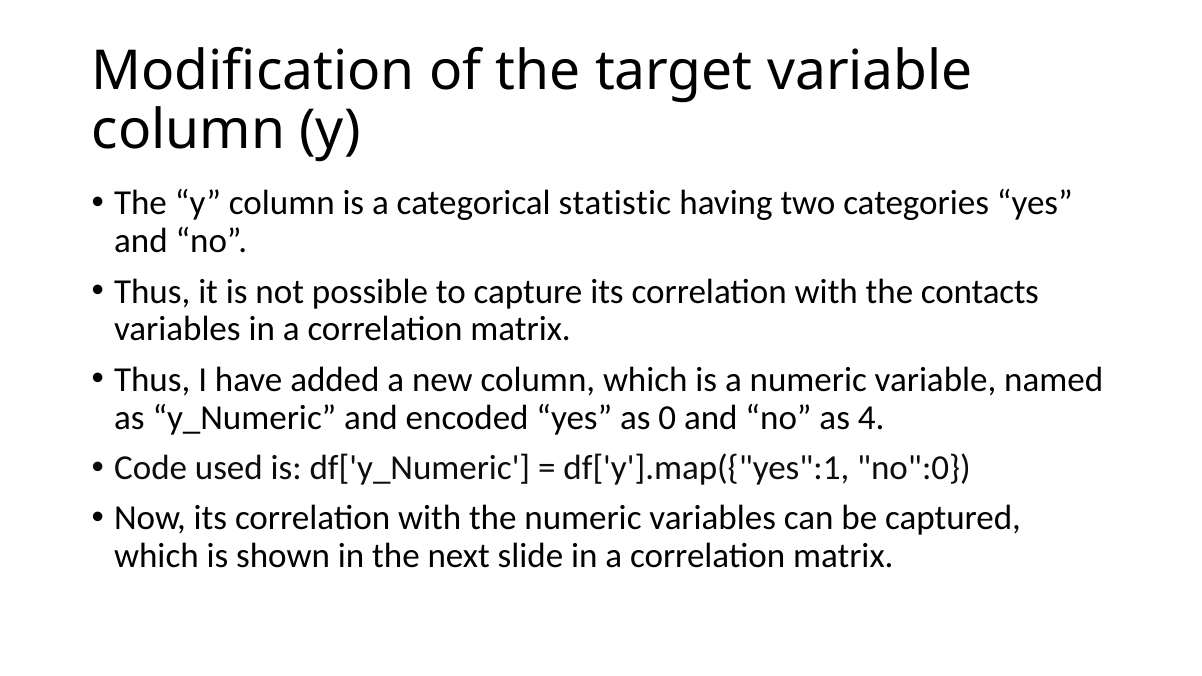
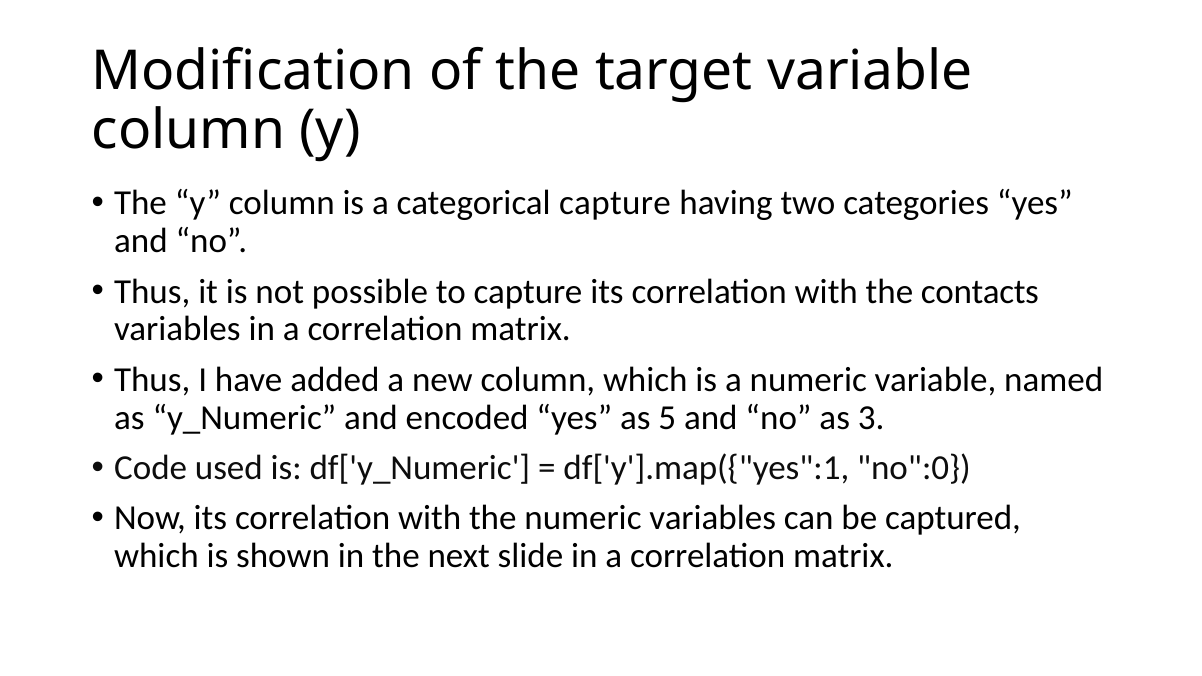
categorical statistic: statistic -> capture
0: 0 -> 5
4: 4 -> 3
